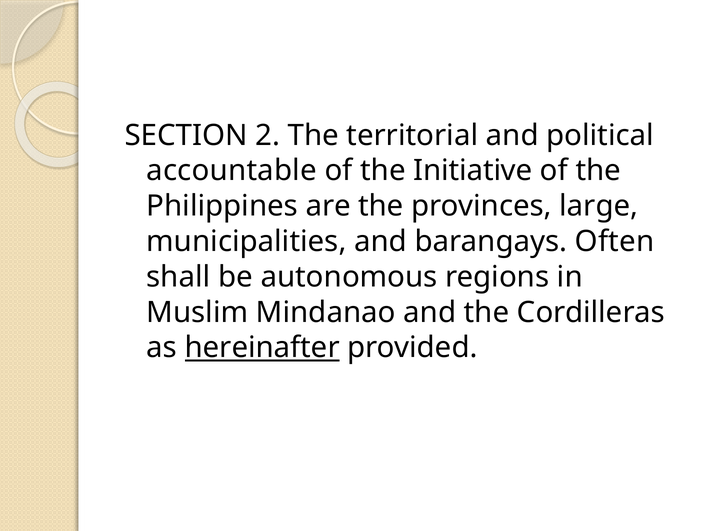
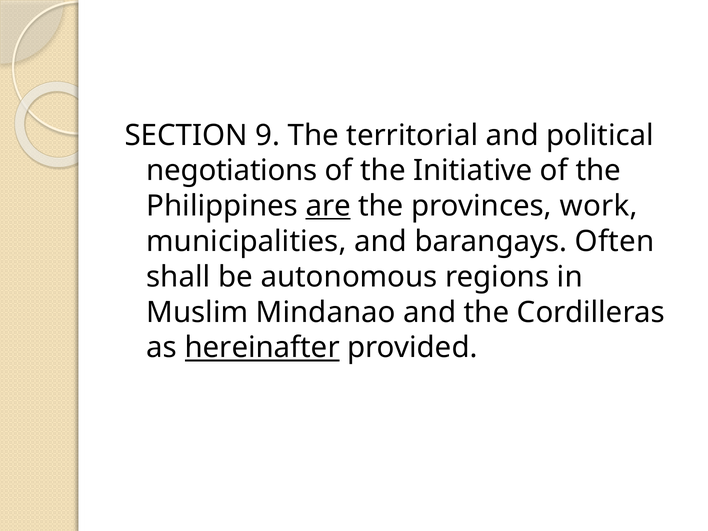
2: 2 -> 9
accountable: accountable -> negotiations
are underline: none -> present
large: large -> work
